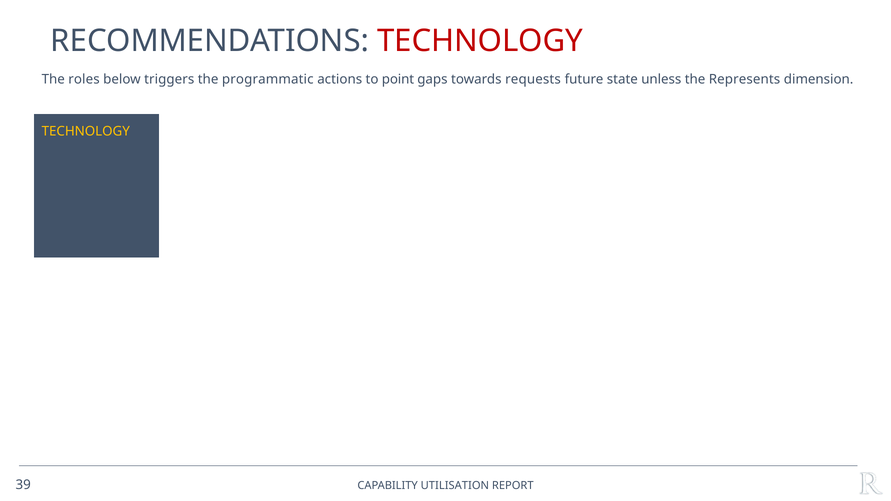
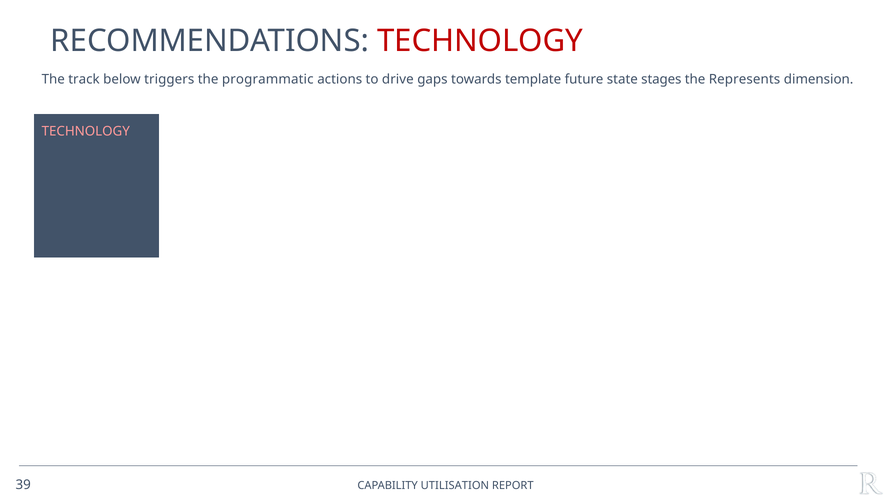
roles: roles -> track
point: point -> drive
requests: requests -> template
unless: unless -> stages
TECHNOLOGY at (86, 131) colour: yellow -> pink
